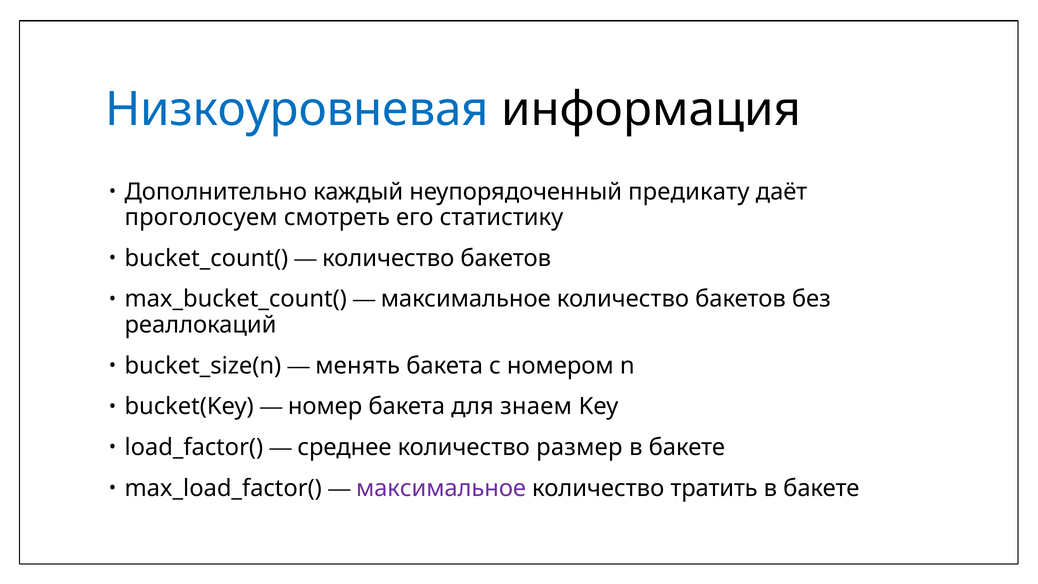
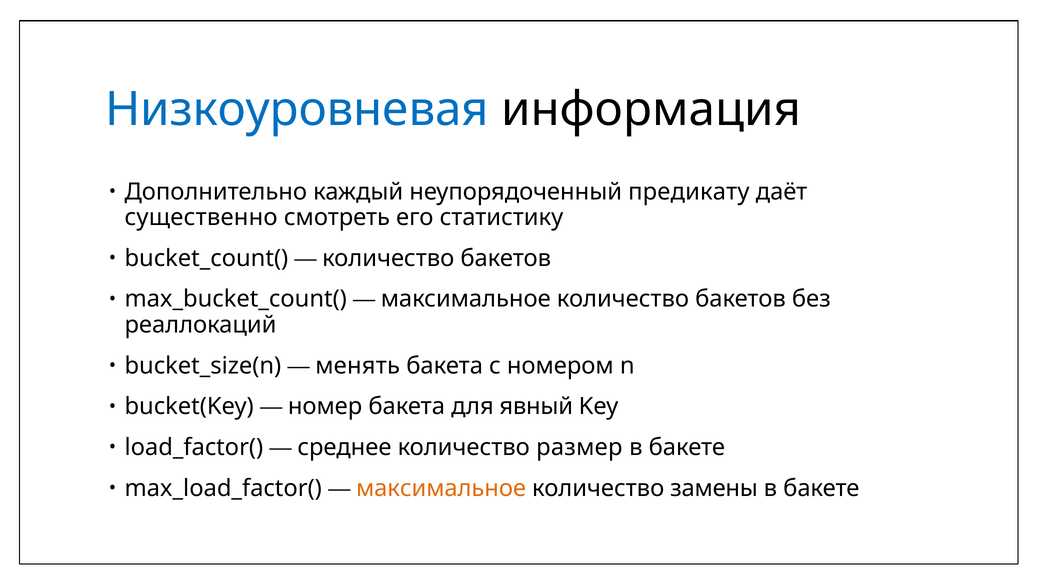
проголосуем: проголосуем -> существенно
знаем: знаем -> явный
максимальное at (441, 488) colour: purple -> orange
тратить: тратить -> замены
